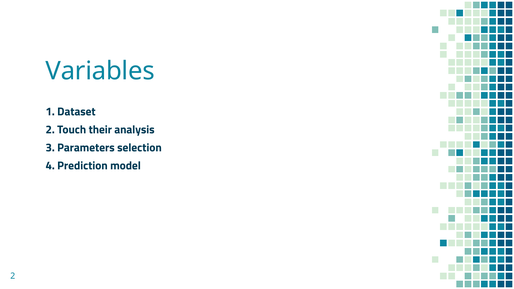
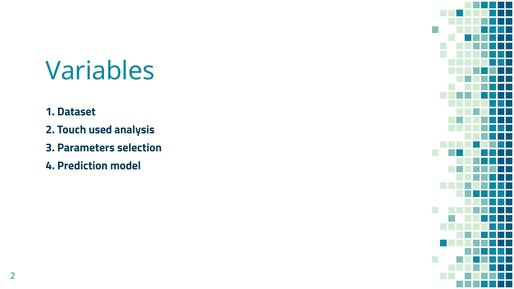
their: their -> used
